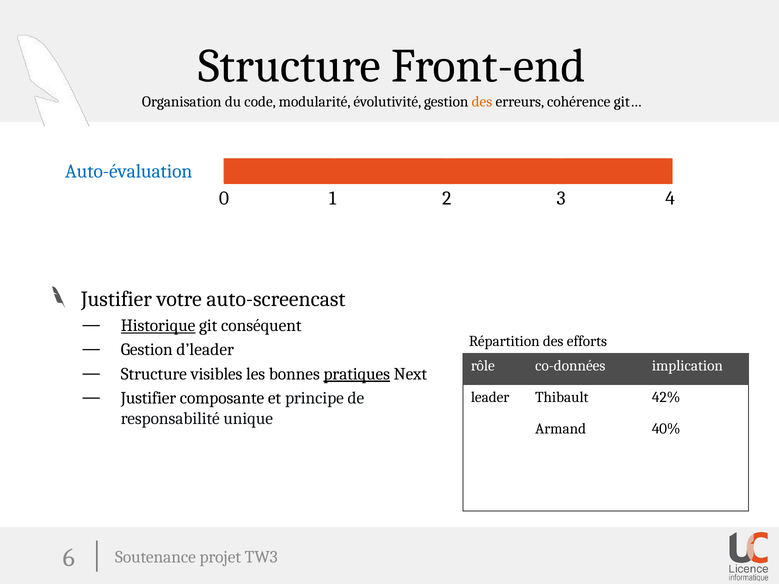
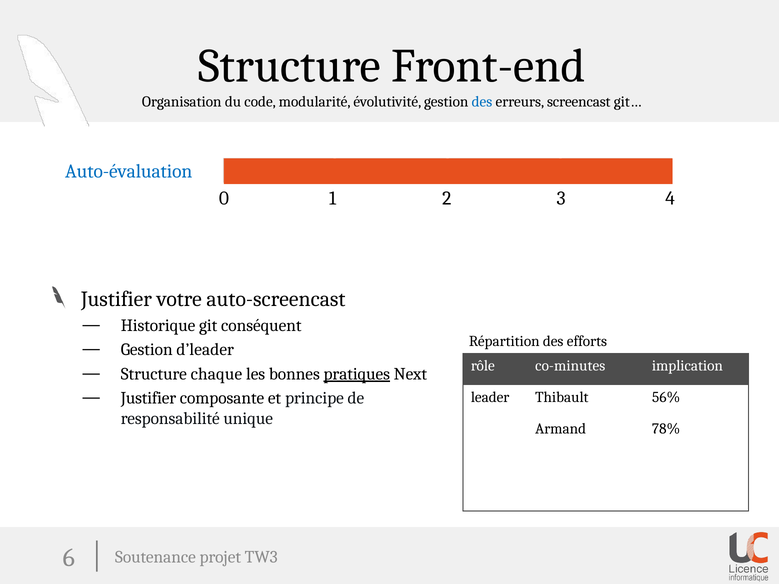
des at (482, 102) colour: orange -> blue
cohérence: cohérence -> screencast
Historique underline: present -> none
co-données: co-données -> co-minutes
visibles: visibles -> chaque
42%: 42% -> 56%
40%: 40% -> 78%
